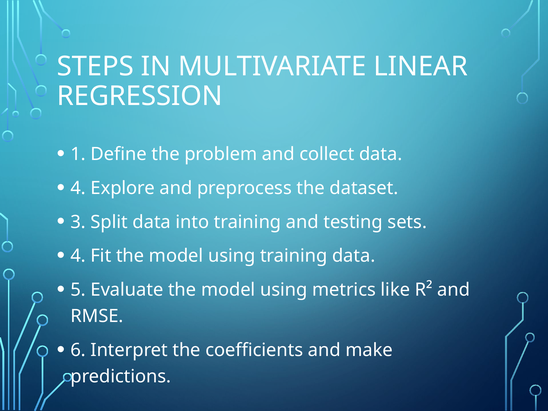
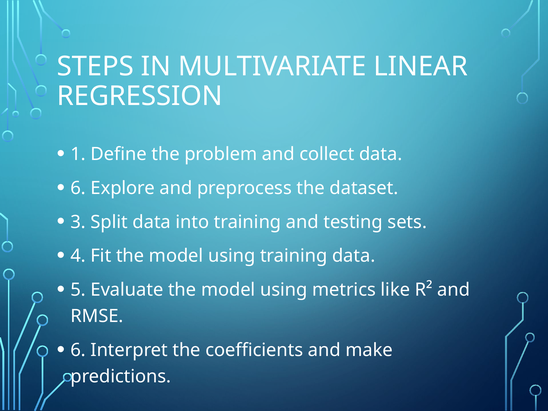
4 at (78, 188): 4 -> 6
